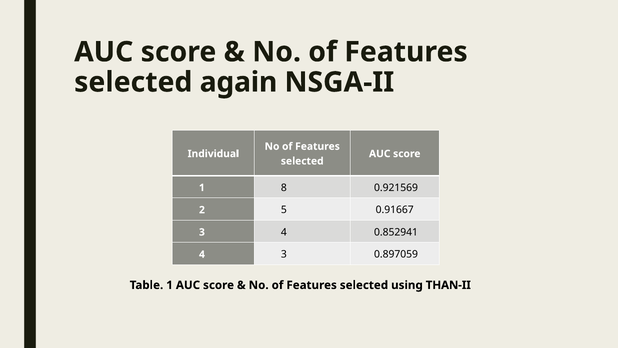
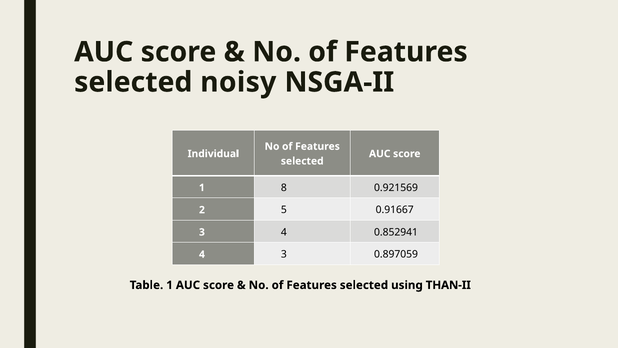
again: again -> noisy
